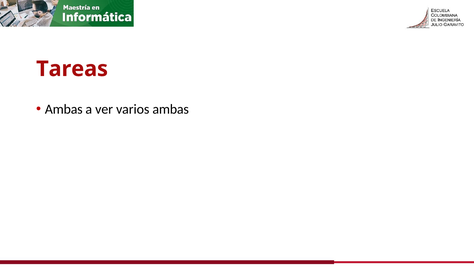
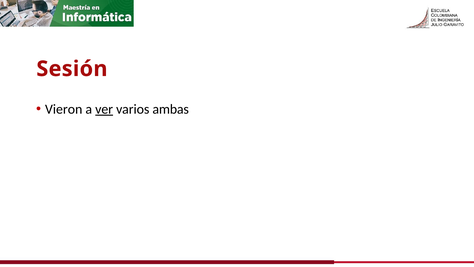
Tareas: Tareas -> Sesión
Ambas at (64, 109): Ambas -> Vieron
ver underline: none -> present
